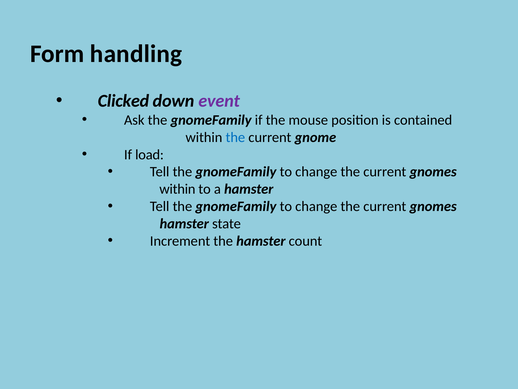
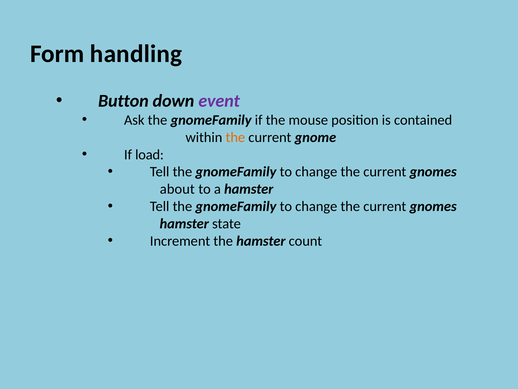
Clicked: Clicked -> Button
the at (235, 137) colour: blue -> orange
within at (177, 189): within -> about
